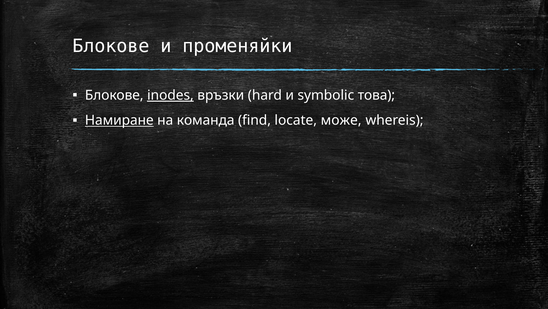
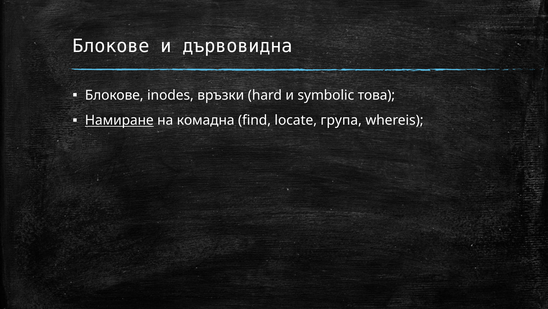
променяйки: променяйки -> дървовидна
inodes underline: present -> none
команда: команда -> комадна
може: може -> група
